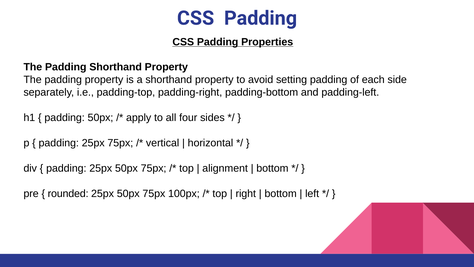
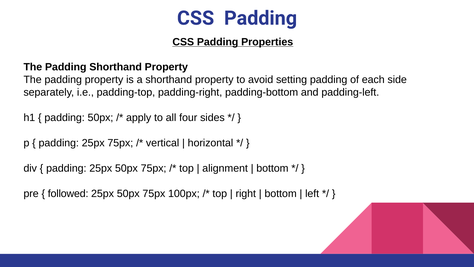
rounded: rounded -> followed
